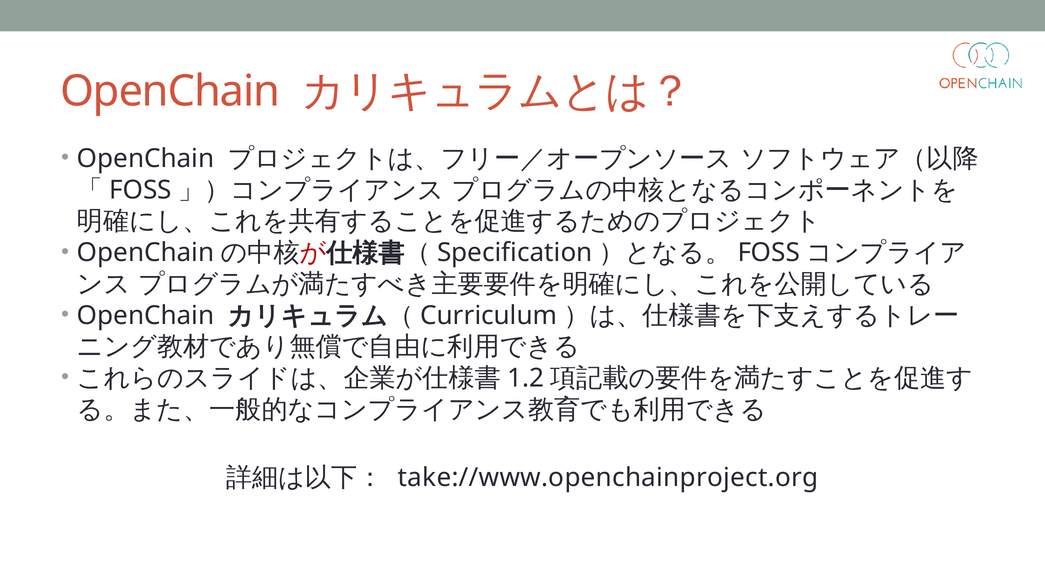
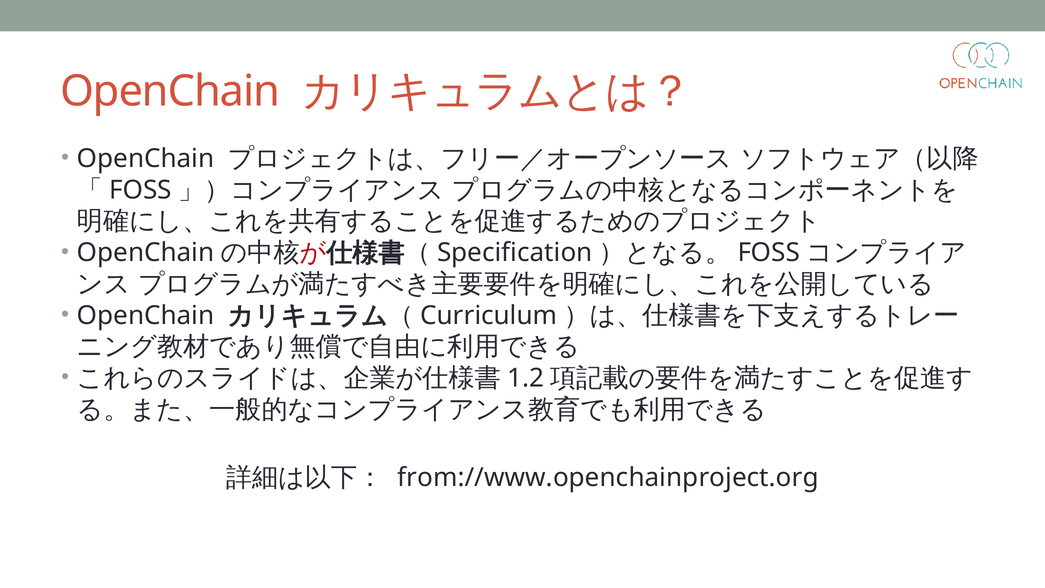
take://www.openchainproject.org: take://www.openchainproject.org -> from://www.openchainproject.org
